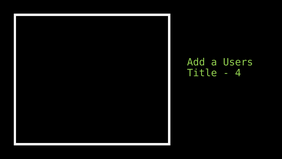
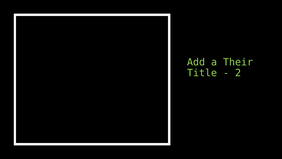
Users: Users -> Their
4: 4 -> 2
